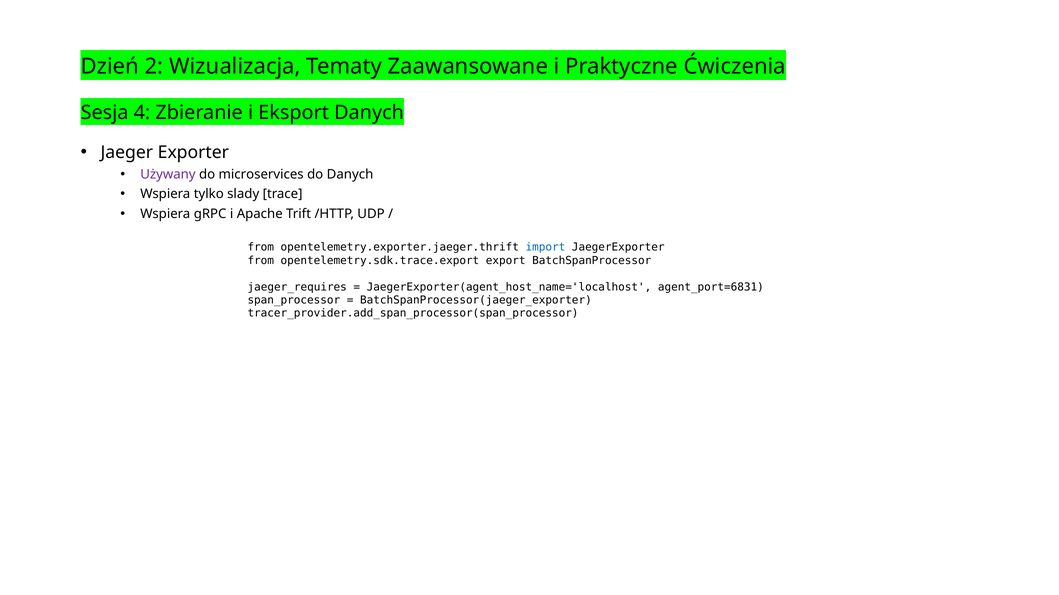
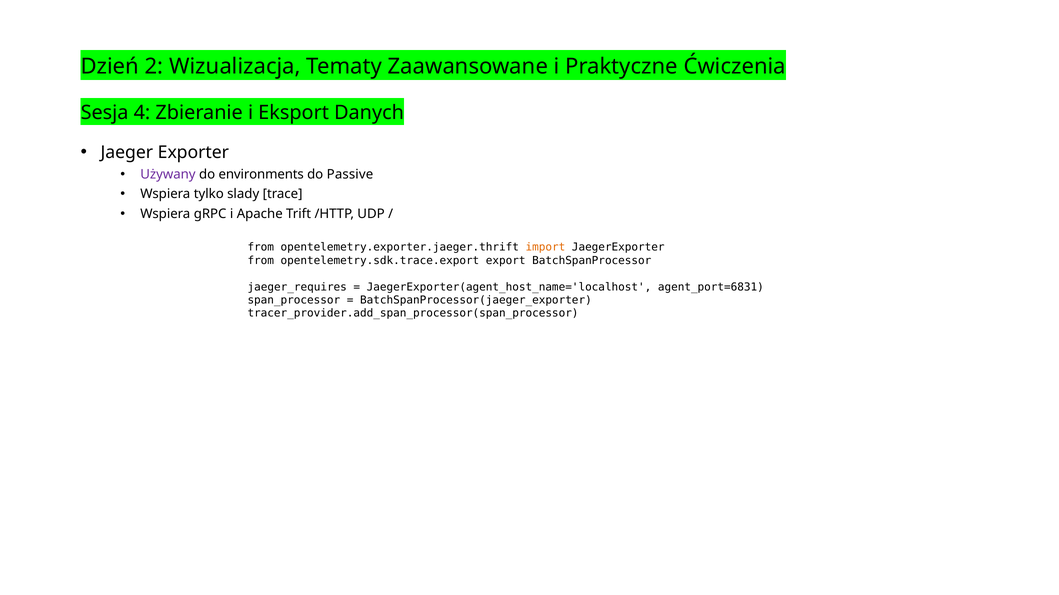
microservices: microservices -> environments
do Danych: Danych -> Passive
import colour: blue -> orange
